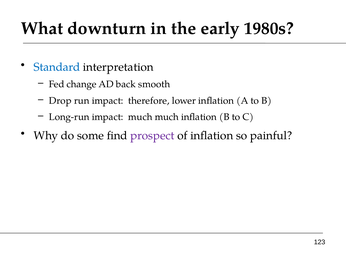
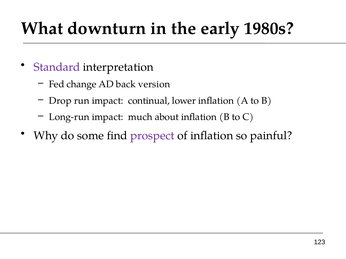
Standard colour: blue -> purple
smooth: smooth -> version
therefore: therefore -> continual
much much: much -> about
